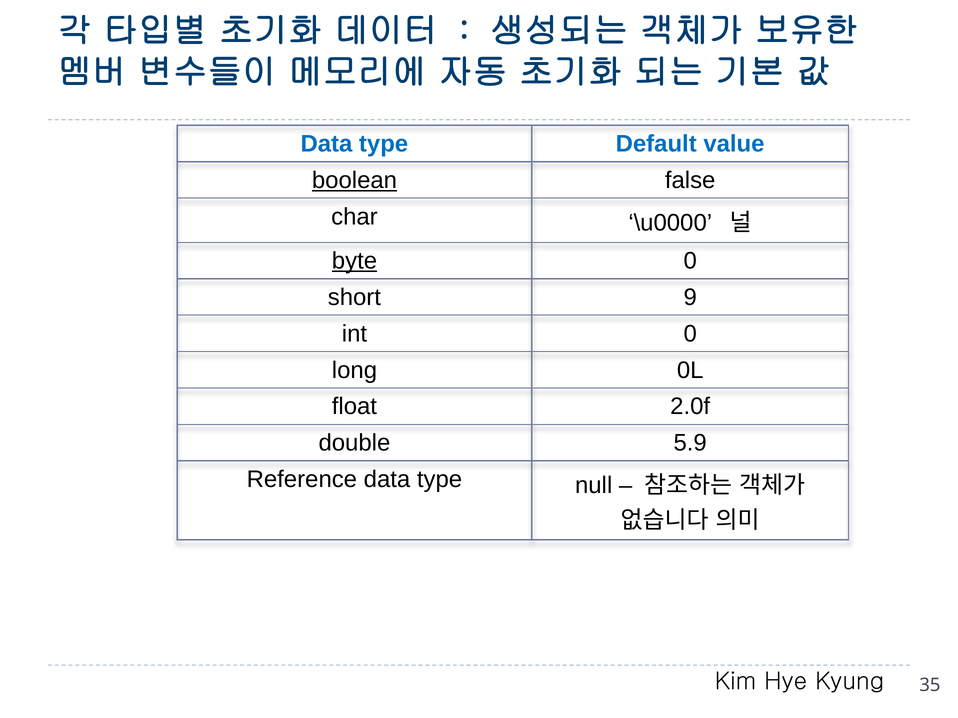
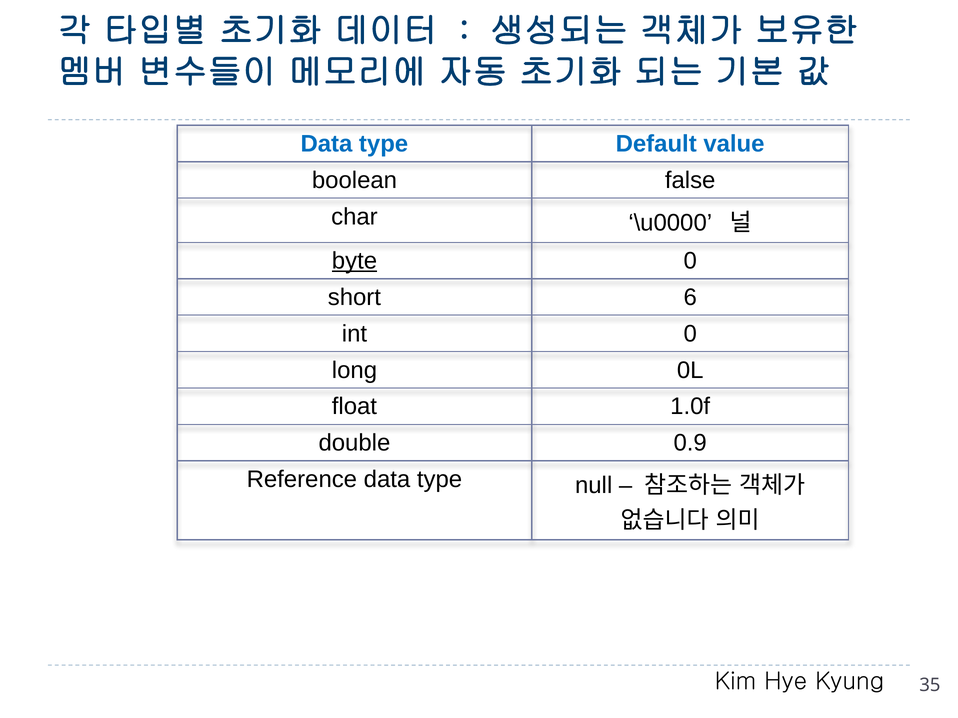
boolean underline: present -> none
9: 9 -> 6
2.0f: 2.0f -> 1.0f
5.9: 5.9 -> 0.9
